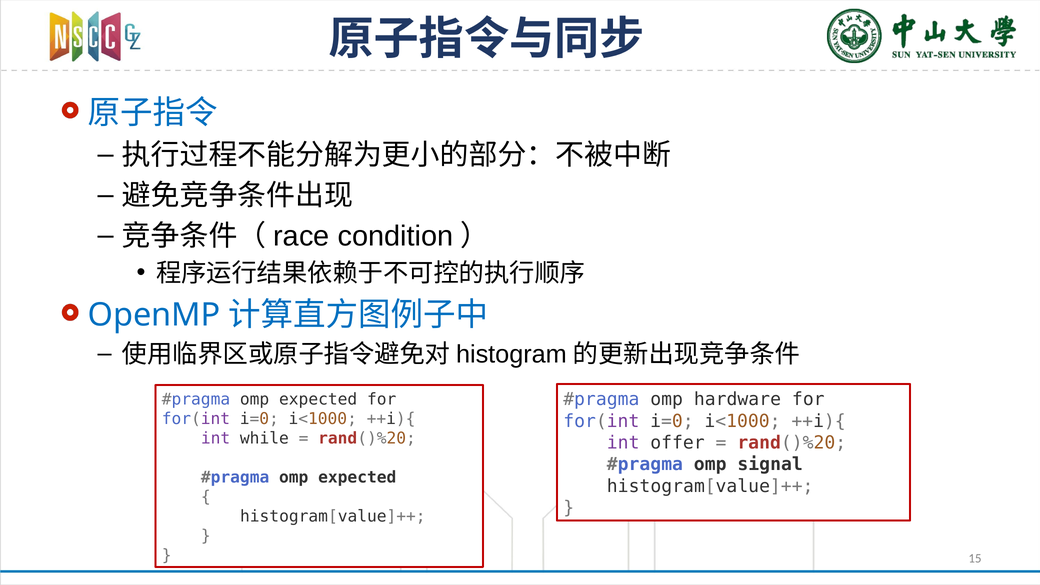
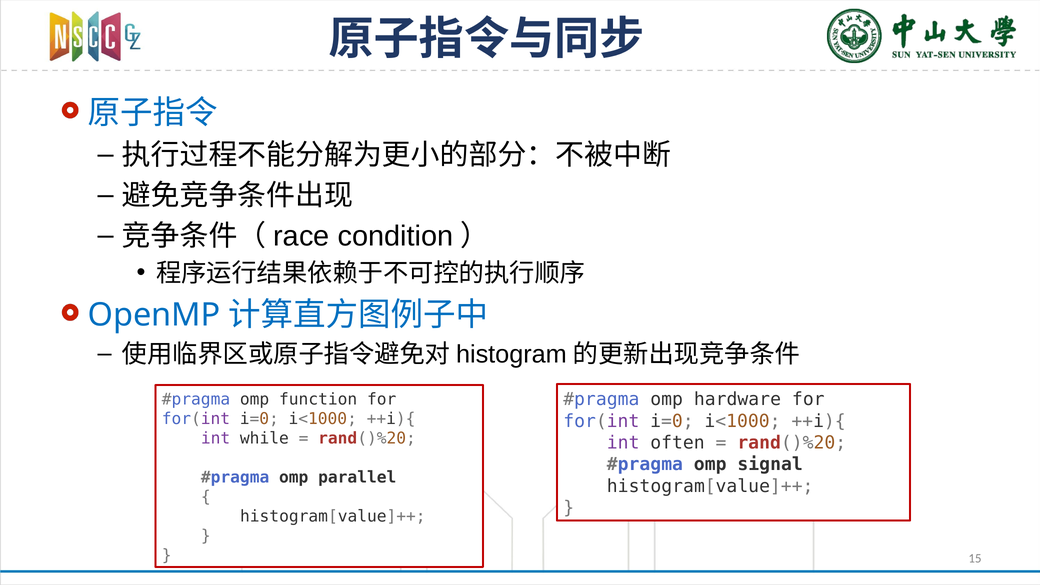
expected at (318, 399): expected -> function
offer: offer -> often
expected at (357, 477): expected -> parallel
